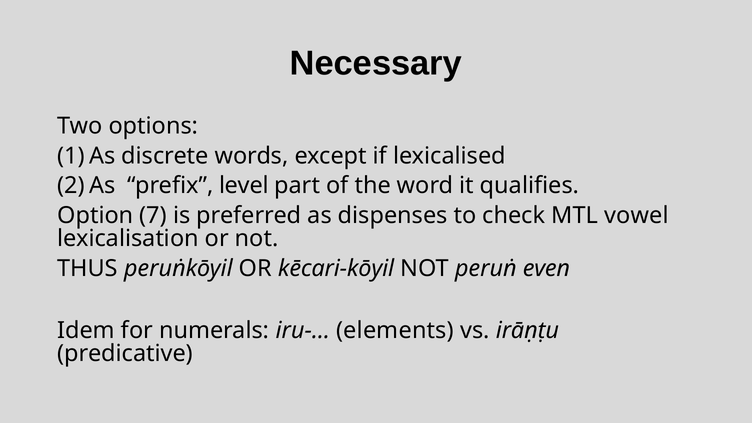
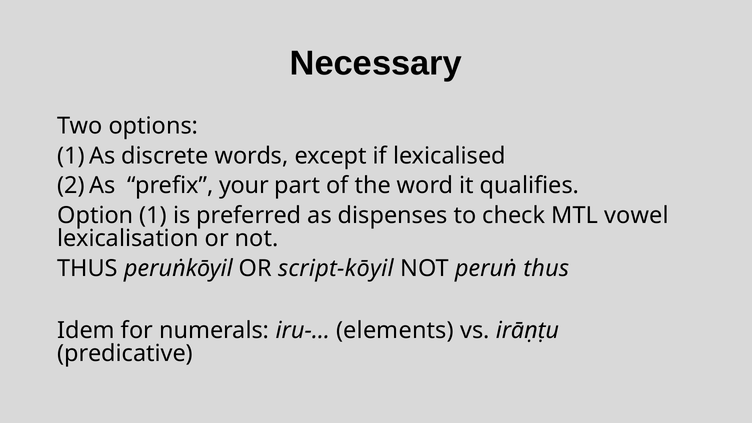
level: level -> your
7: 7 -> 1
kēcari-kōyil: kēcari-kōyil -> script-kōyil
peruṅ even: even -> thus
